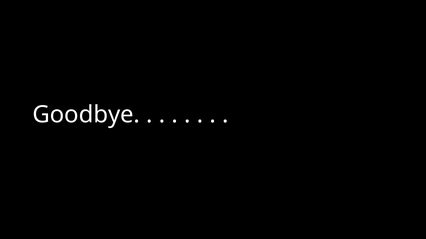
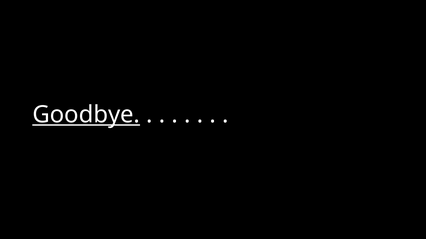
Goodbye underline: none -> present
